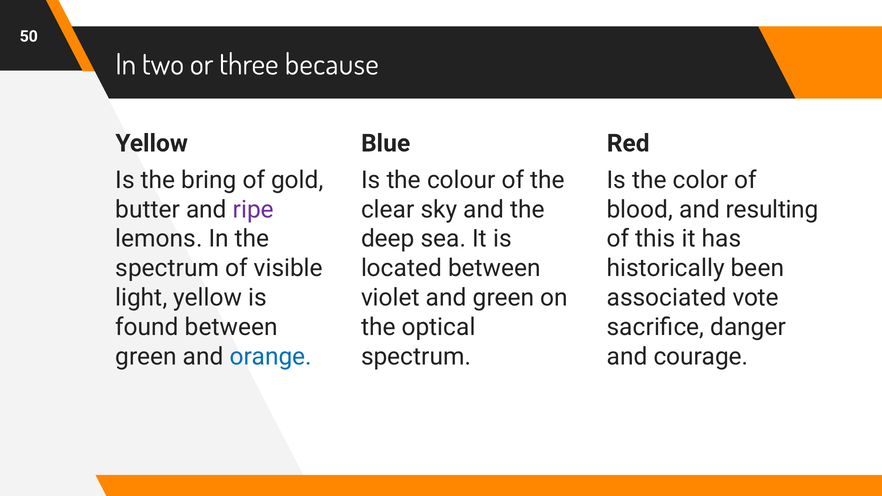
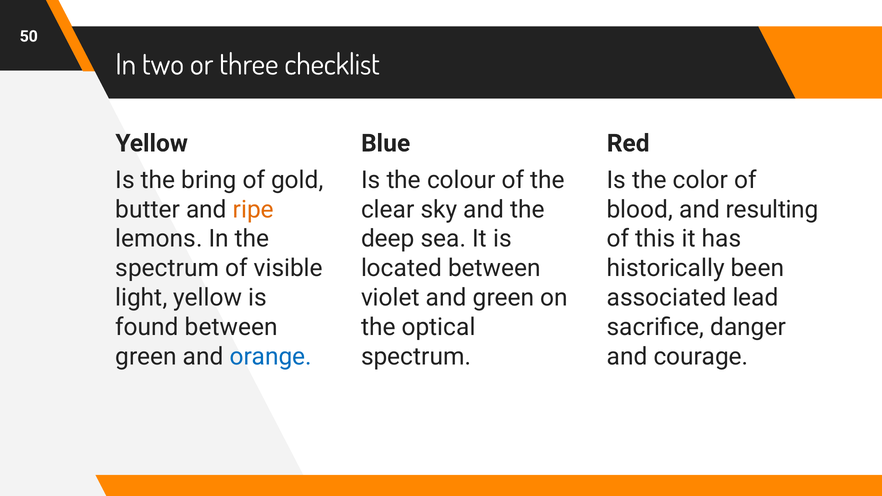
because: because -> checklist
ripe colour: purple -> orange
vote: vote -> lead
